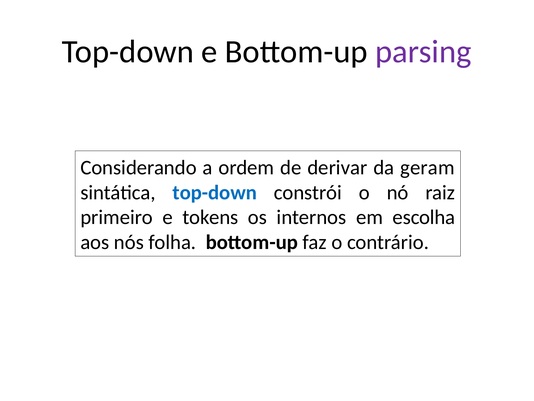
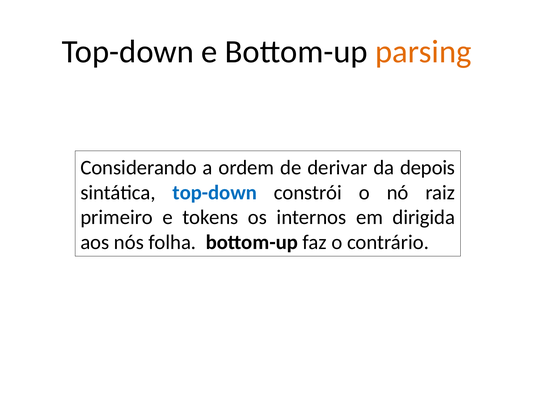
parsing colour: purple -> orange
geram: geram -> depois
escolha: escolha -> dirigida
